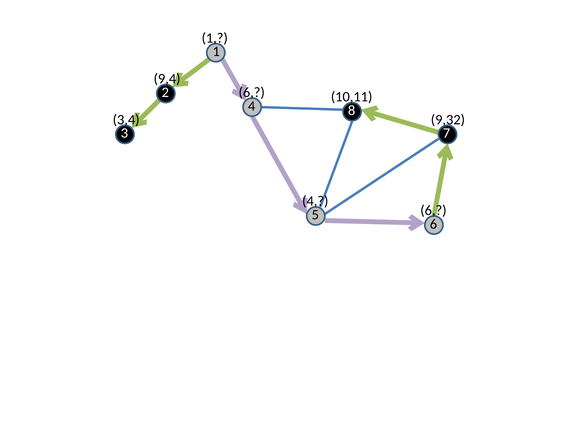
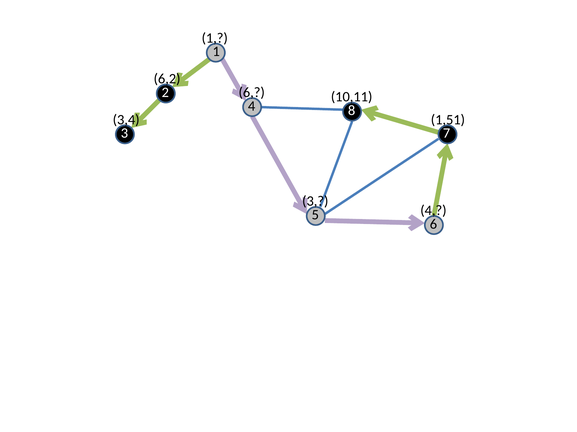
9,4: 9,4 -> 6,2
9,32: 9,32 -> 1,51
4 at (315, 202): 4 -> 3
6 at (433, 211): 6 -> 4
